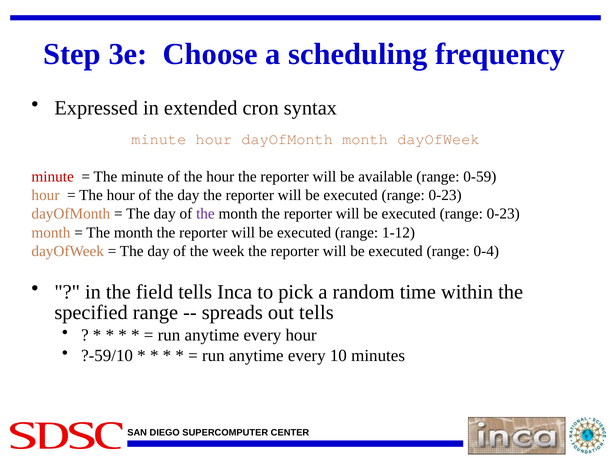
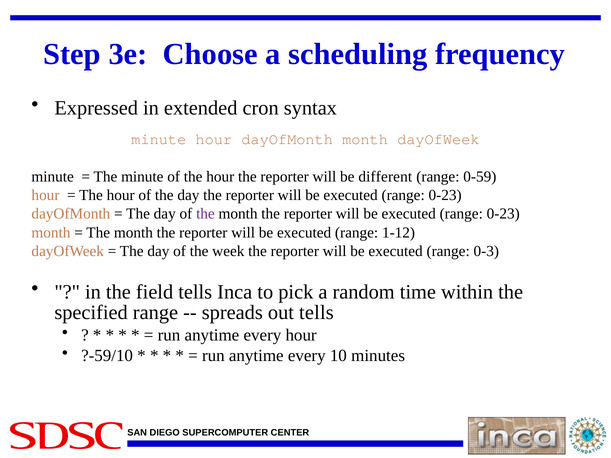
minute at (53, 177) colour: red -> black
available: available -> different
0-4: 0-4 -> 0-3
